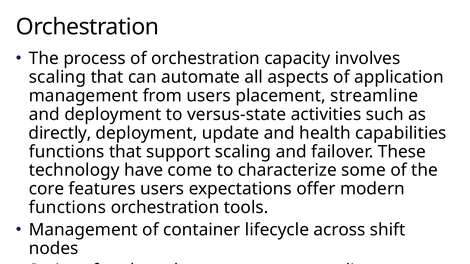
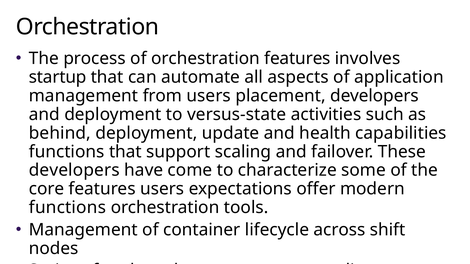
orchestration capacity: capacity -> features
scaling at (57, 77): scaling -> startup
placement streamline: streamline -> developers
directly: directly -> behind
technology at (74, 171): technology -> developers
